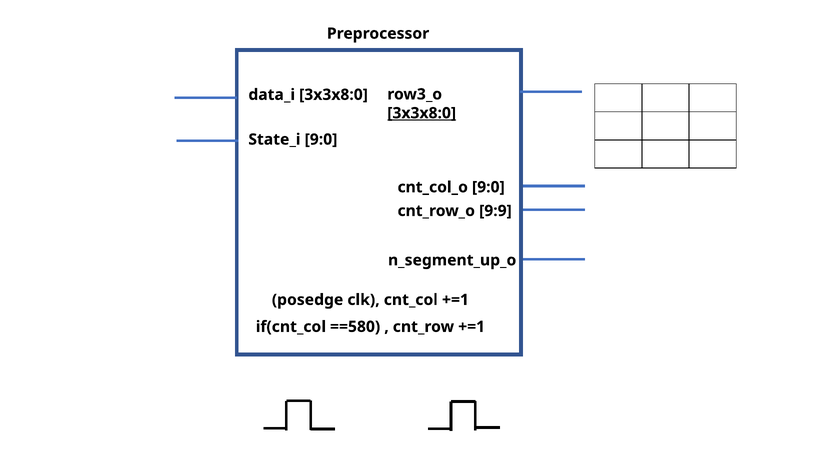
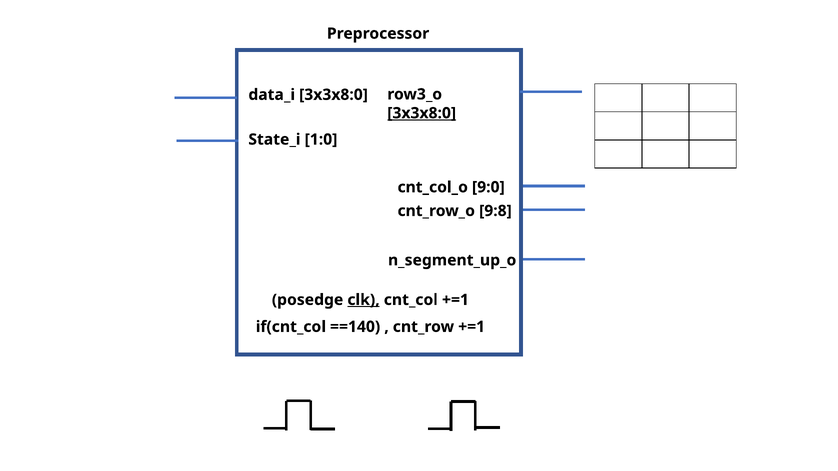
State_i 9:0: 9:0 -> 1:0
9:9: 9:9 -> 9:8
clk underline: none -> present
==580: ==580 -> ==140
